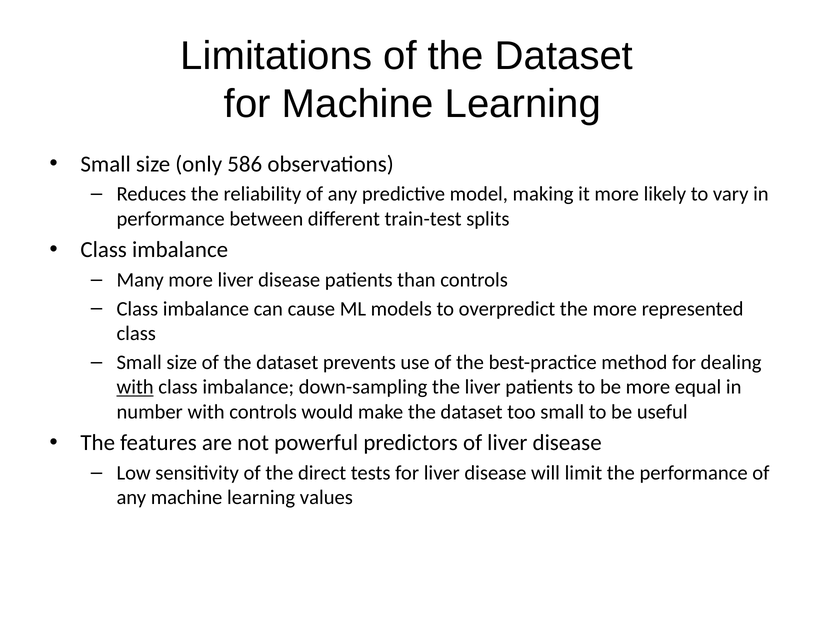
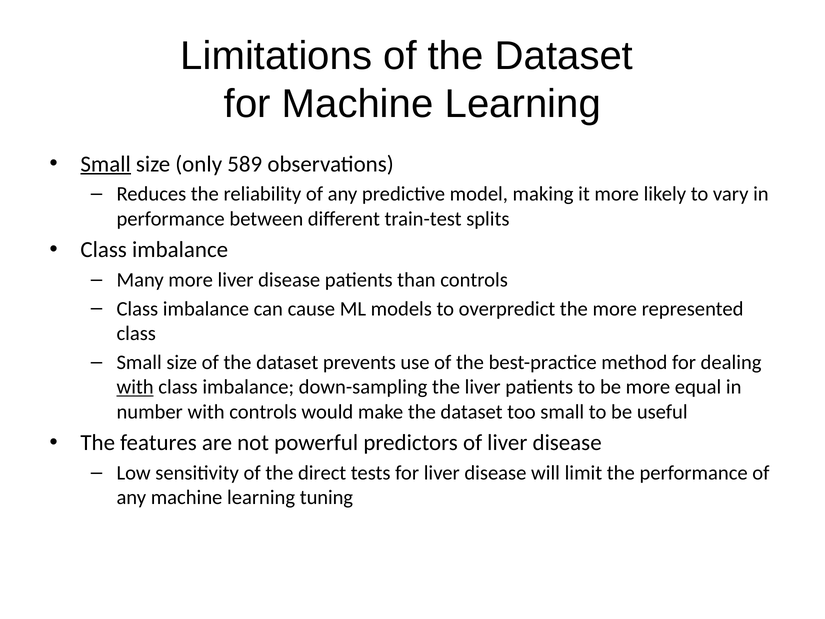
Small at (106, 164) underline: none -> present
586: 586 -> 589
values: values -> tuning
